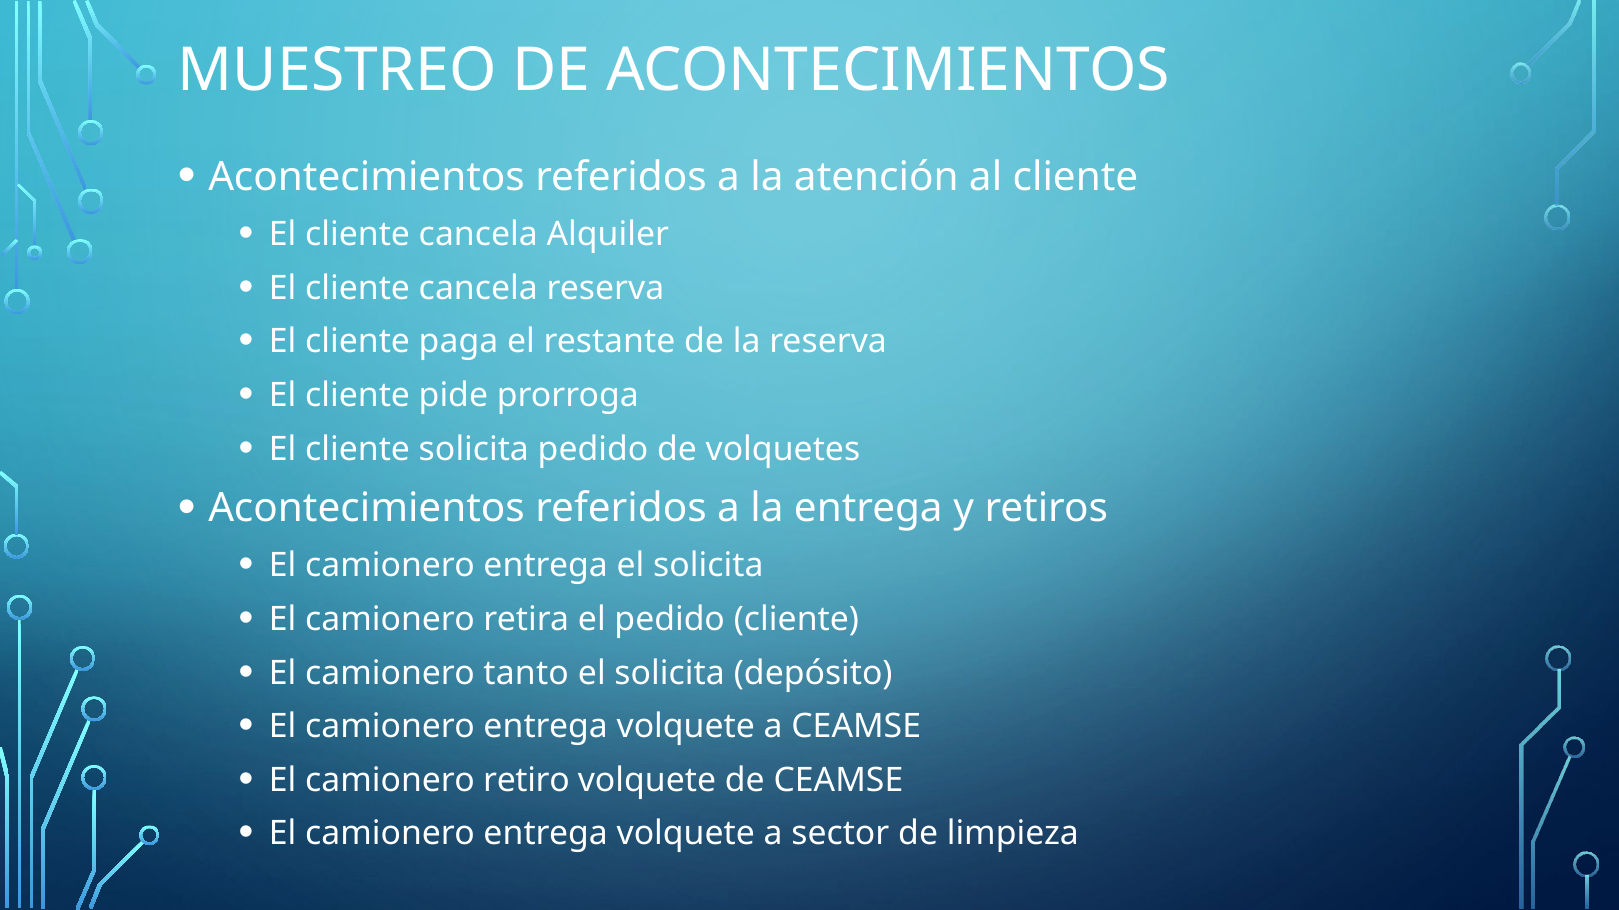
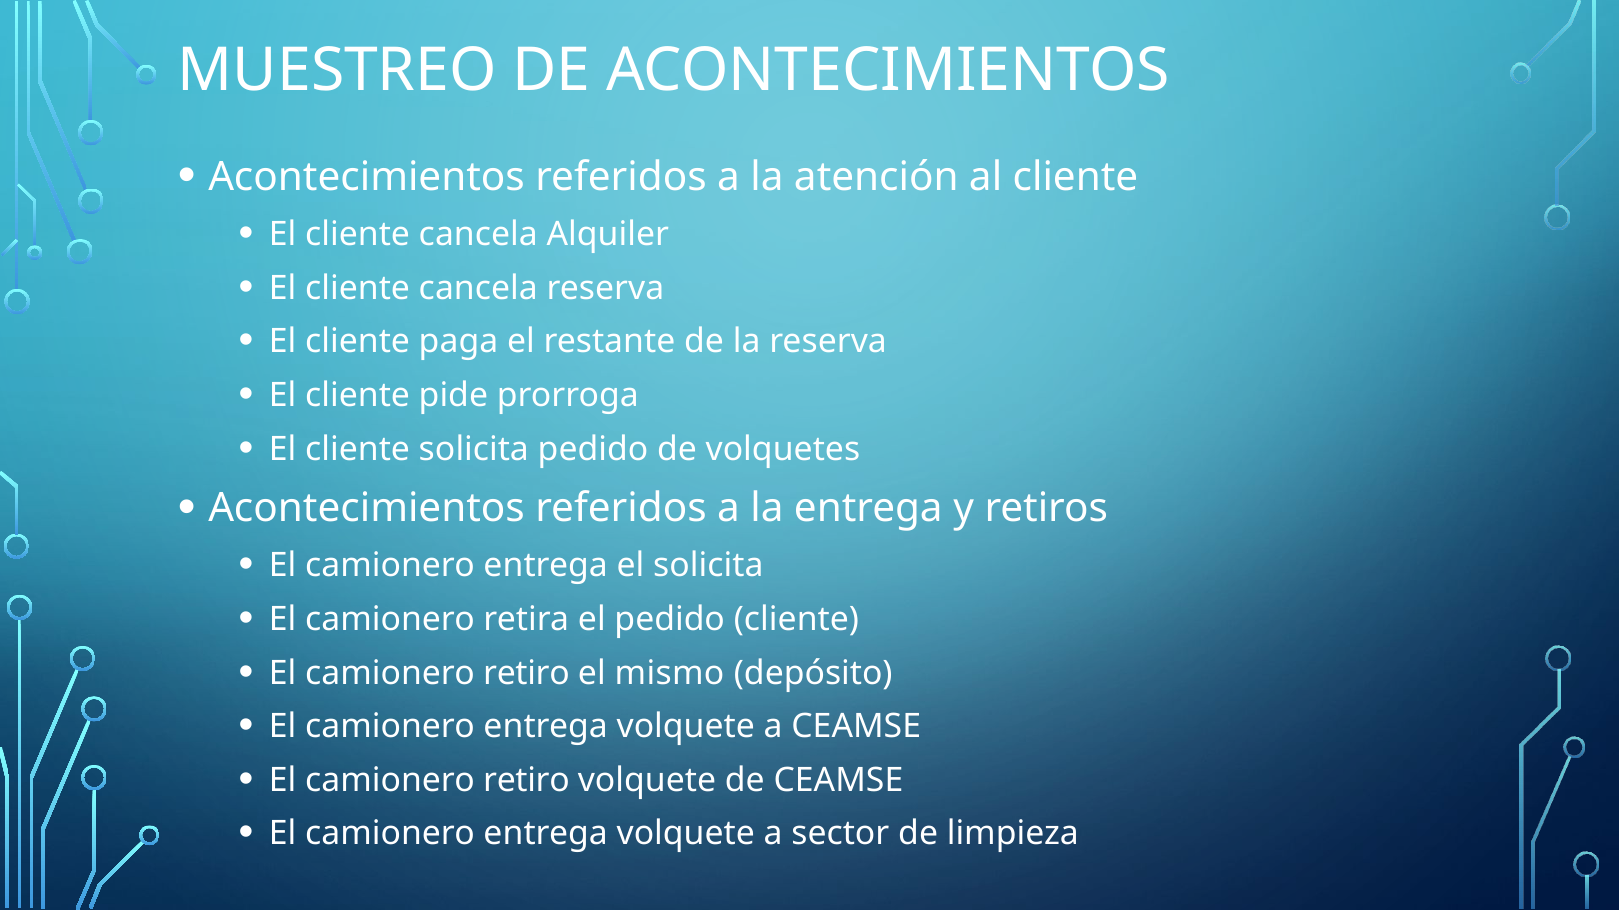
tanto at (526, 673): tanto -> retiro
solicita at (670, 673): solicita -> mismo
